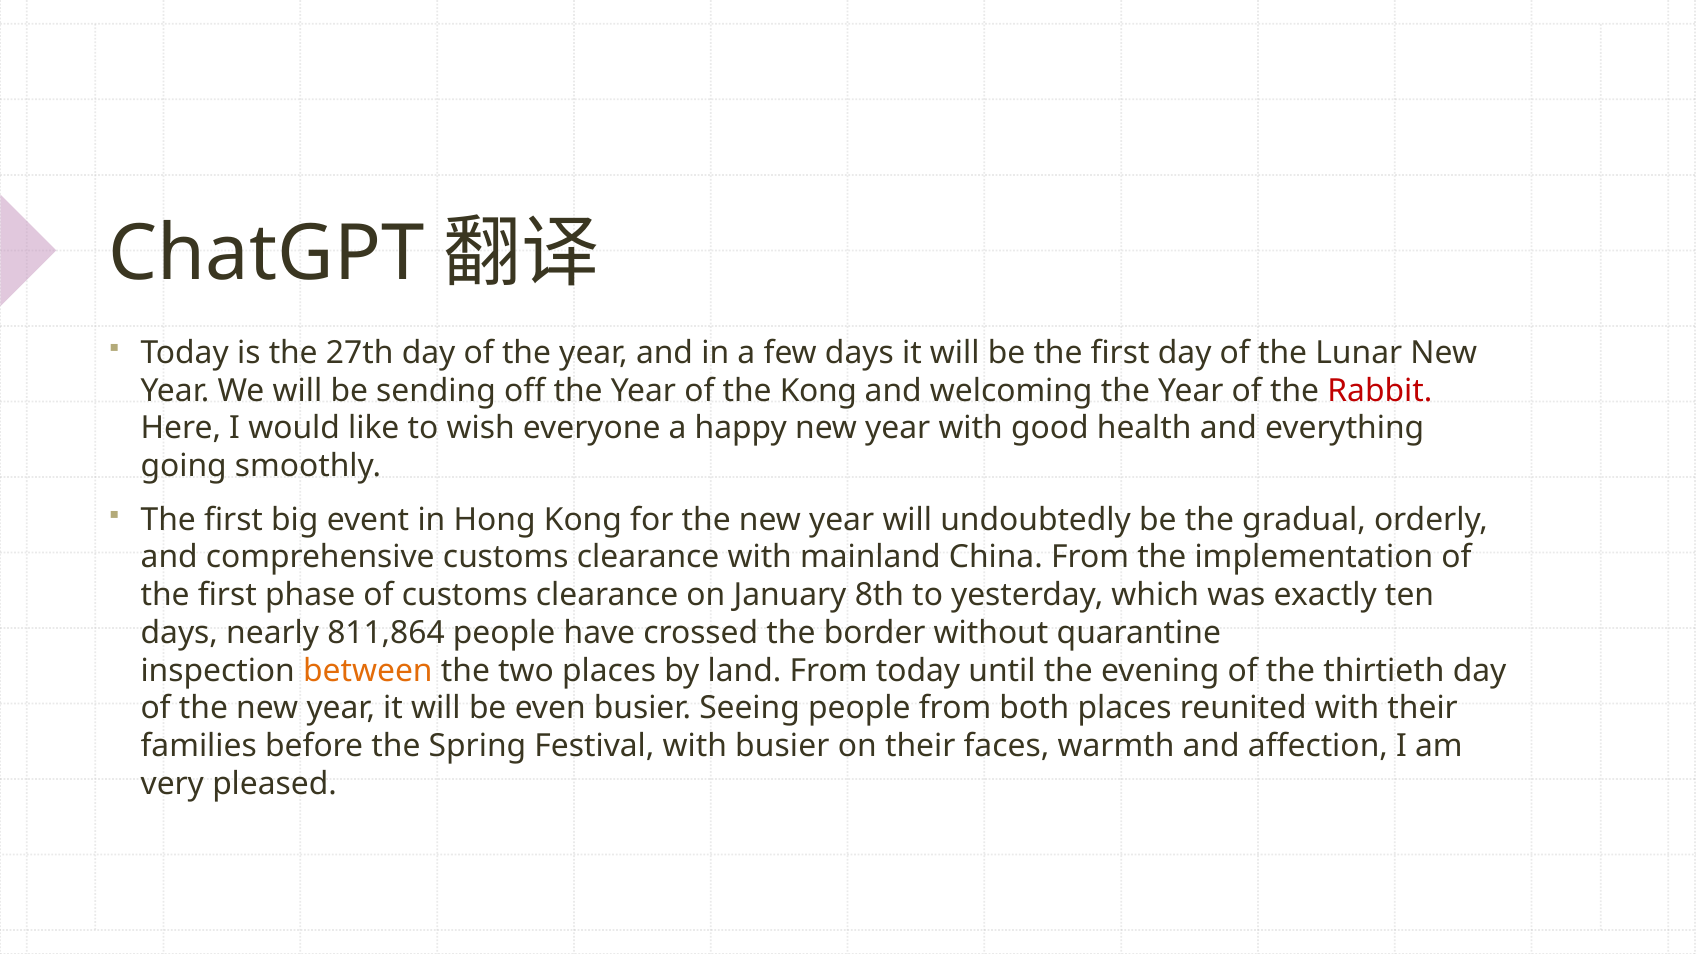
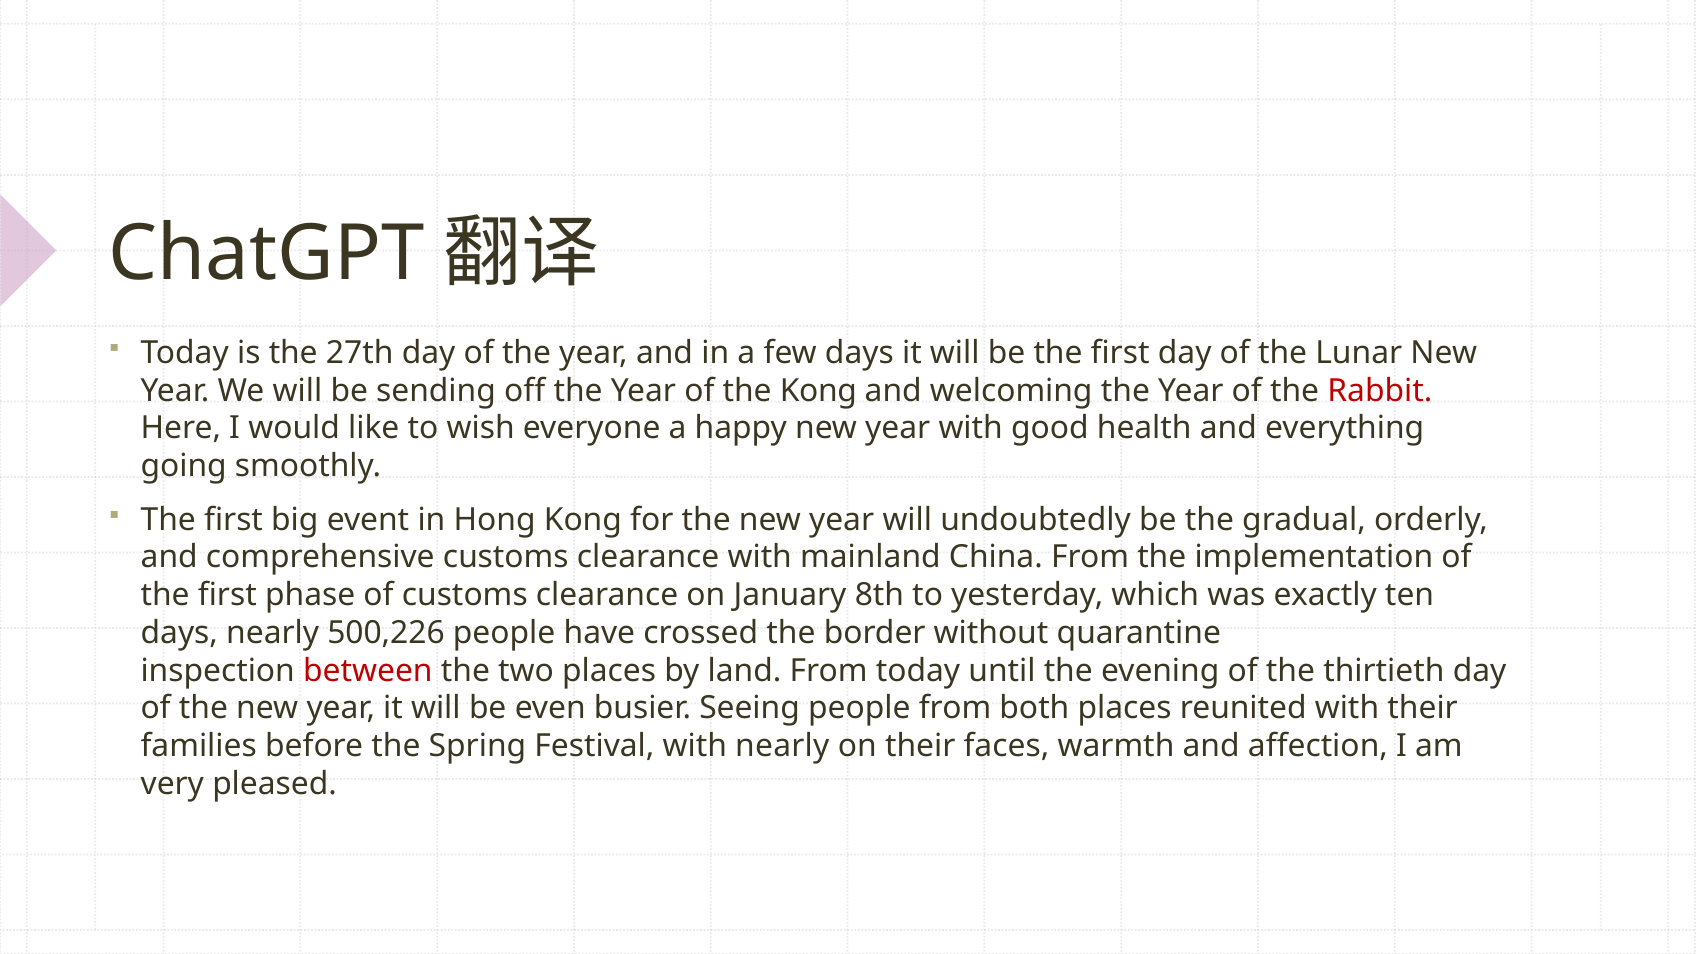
811,864: 811,864 -> 500,226
between colour: orange -> red
with busier: busier -> nearly
